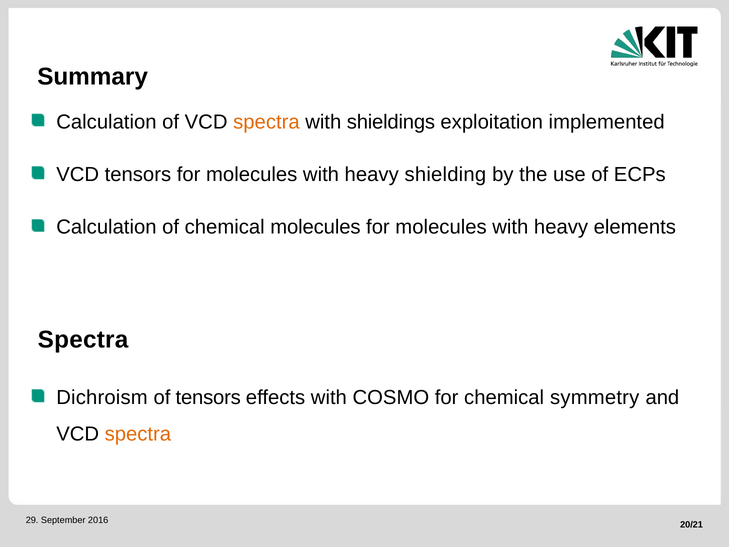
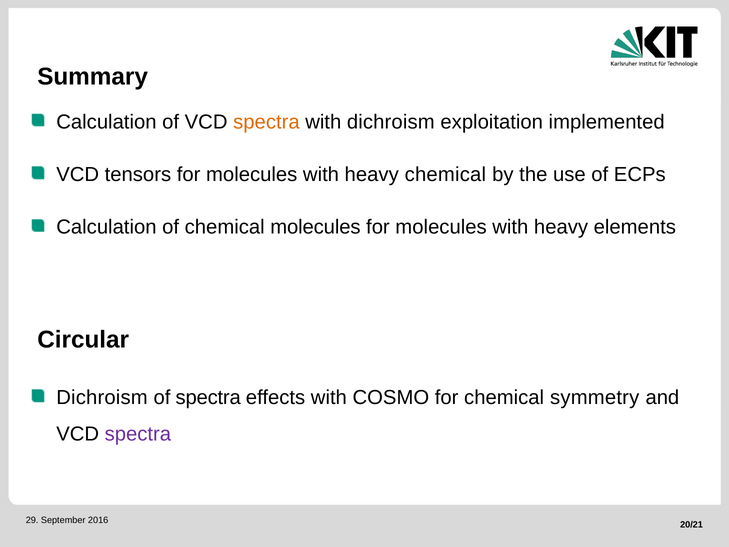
with shieldings: shieldings -> dichroism
heavy shielding: shielding -> chemical
Spectra at (83, 340): Spectra -> Circular
of tensors: tensors -> spectra
spectra at (138, 434) colour: orange -> purple
